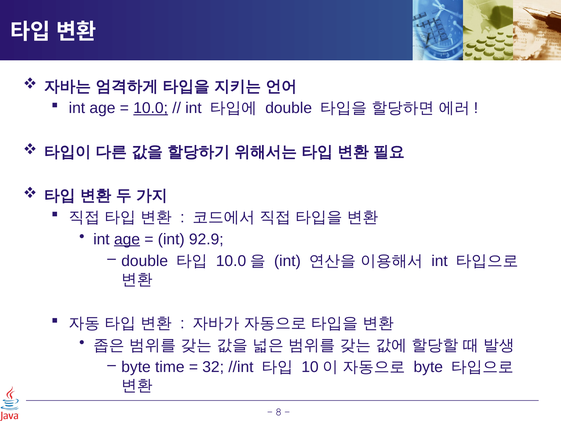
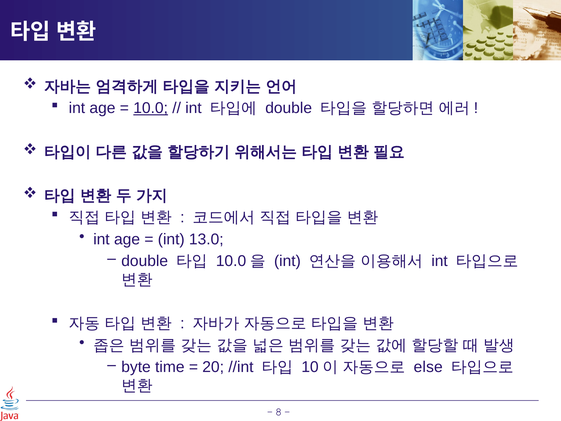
age at (127, 239) underline: present -> none
92.9: 92.9 -> 13.0
32: 32 -> 20
byte at (428, 367): byte -> else
